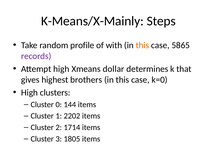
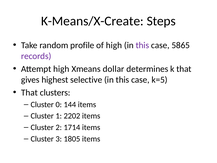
K-Means/X-Mainly: K-Means/X-Mainly -> K-Means/X-Create
of with: with -> high
this at (142, 45) colour: orange -> purple
brothers: brothers -> selective
k=0: k=0 -> k=5
High at (29, 92): High -> That
